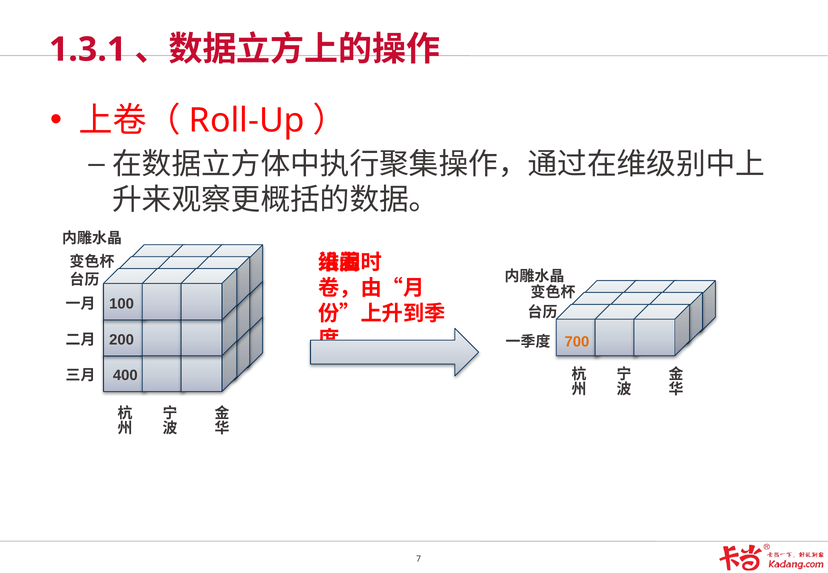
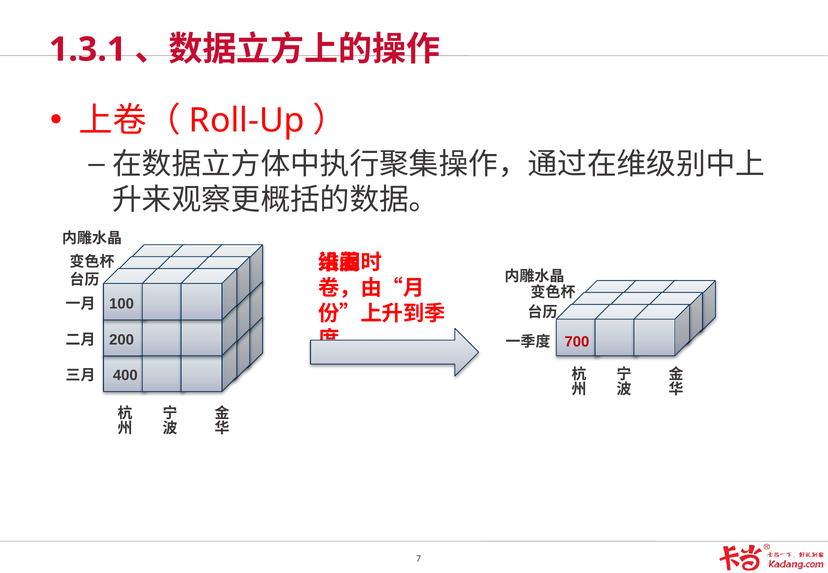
700 colour: orange -> red
